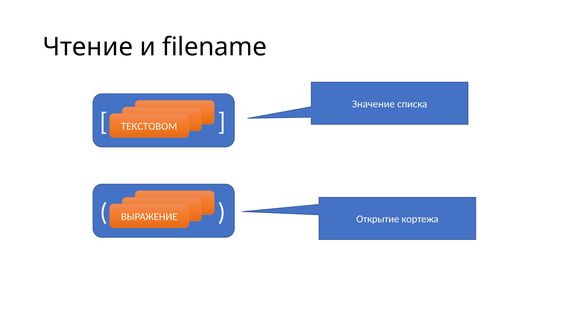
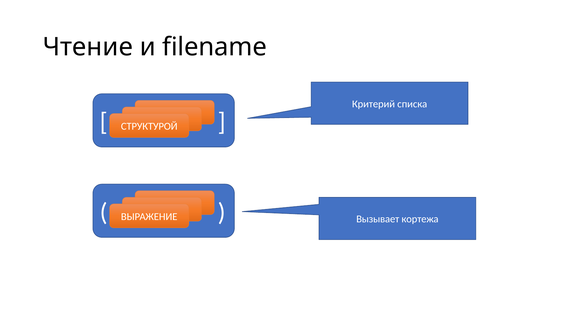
Значение: Значение -> Критерий
ТЕКСТОВОМ: ТЕКСТОВОМ -> СТРУКТУРОЙ
Открытие: Открытие -> Вызывает
